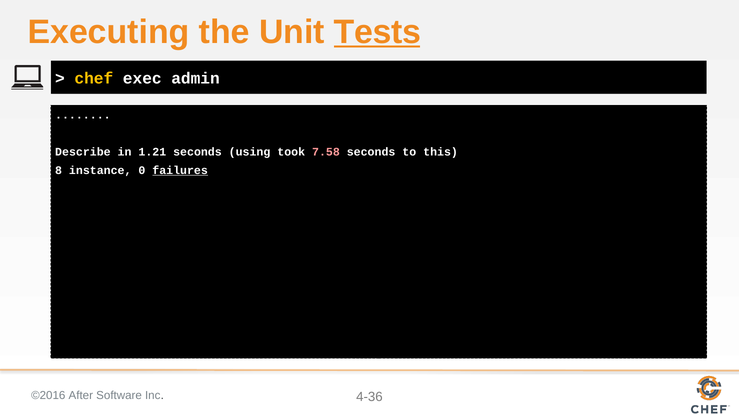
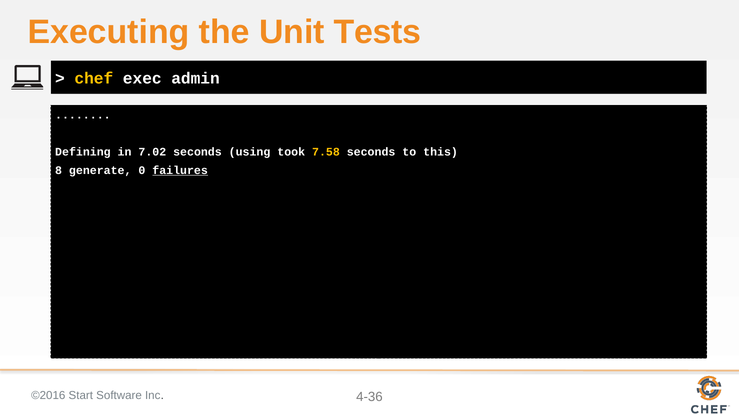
Tests underline: present -> none
Describe: Describe -> Defining
1.21: 1.21 -> 7.02
7.58 colour: pink -> yellow
instance: instance -> generate
After: After -> Start
